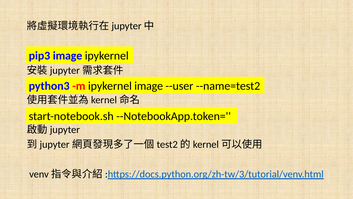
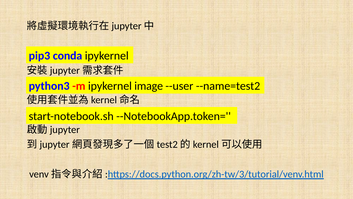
pip3 image: image -> conda
